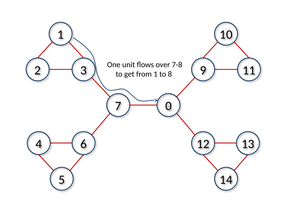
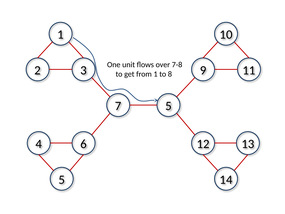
7 0: 0 -> 5
